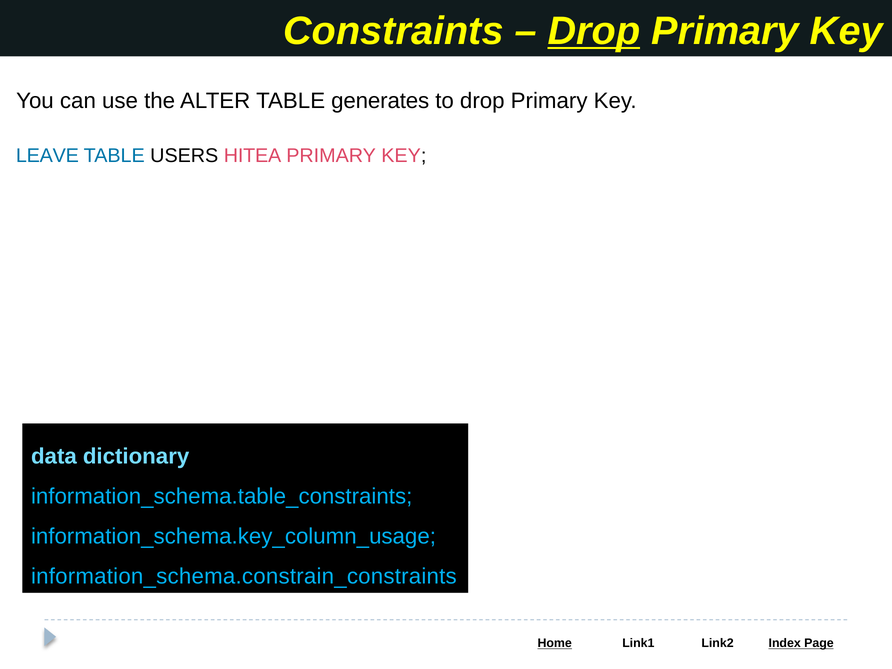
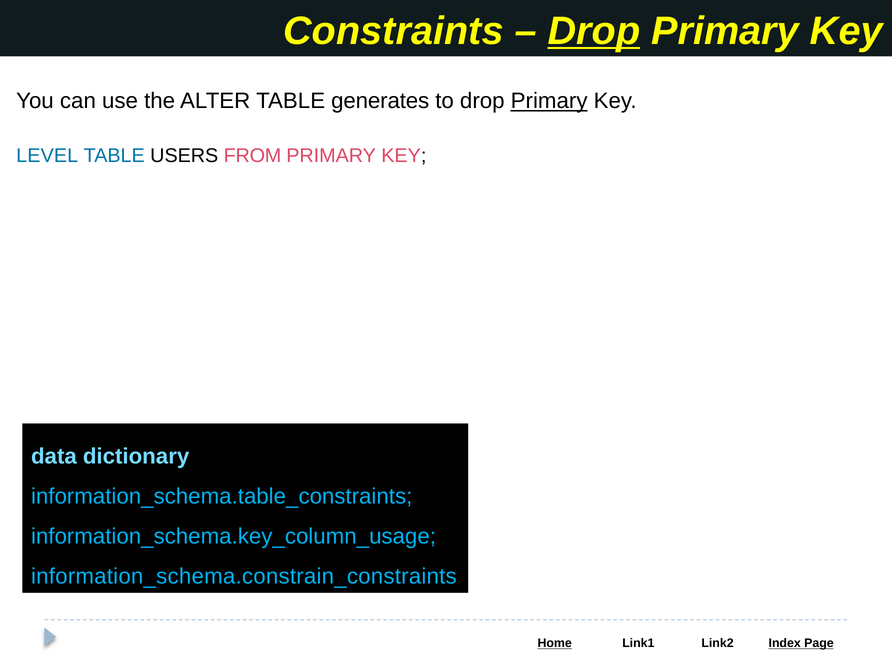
Primary at (549, 101) underline: none -> present
LEAVE: LEAVE -> LEVEL
HITEA: HITEA -> FROM
